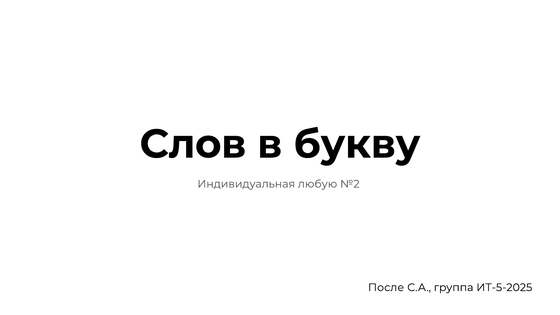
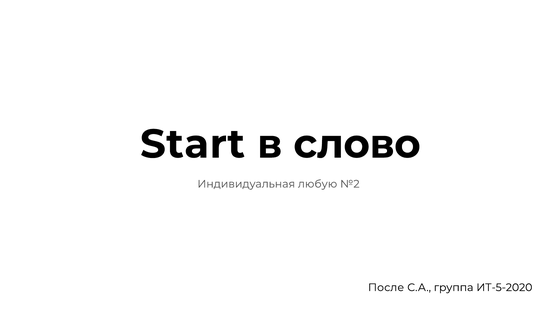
Слов: Слов -> Start
букву: букву -> слово
ИТ-5-2025: ИТ-5-2025 -> ИТ-5-2020
